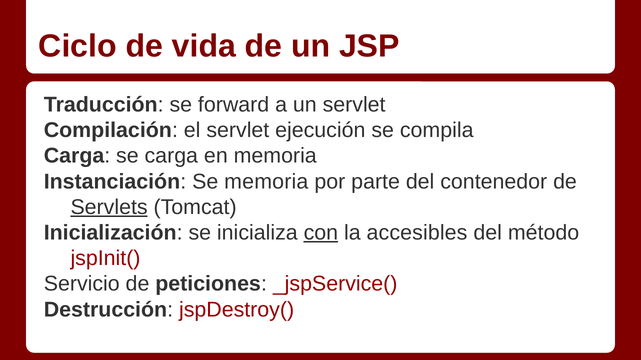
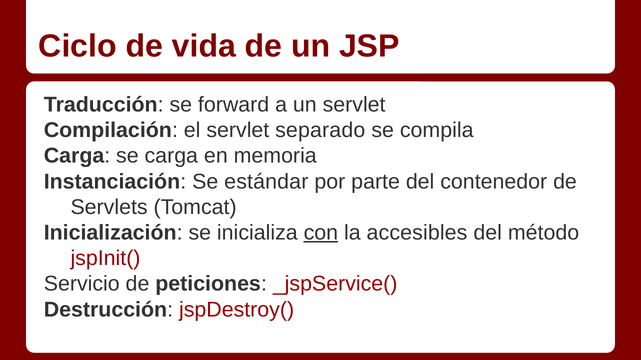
ejecución: ejecución -> separado
Se memoria: memoria -> estándar
Servlets underline: present -> none
